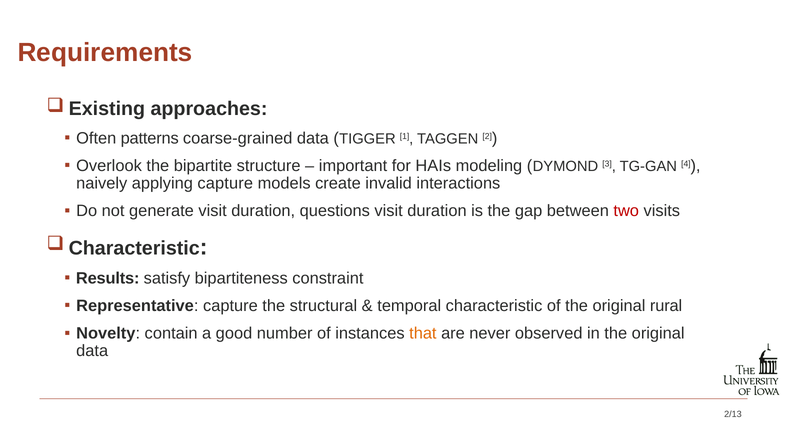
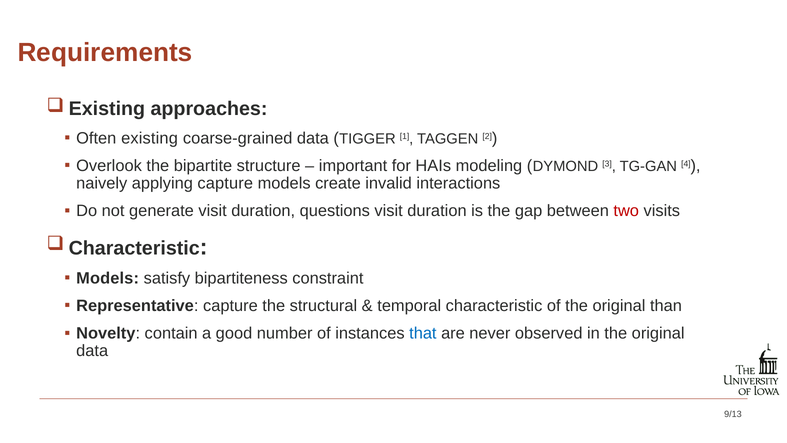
patterns: patterns -> existing
Results at (108, 278): Results -> Models
rural: rural -> than
that colour: orange -> blue
2/13: 2/13 -> 9/13
